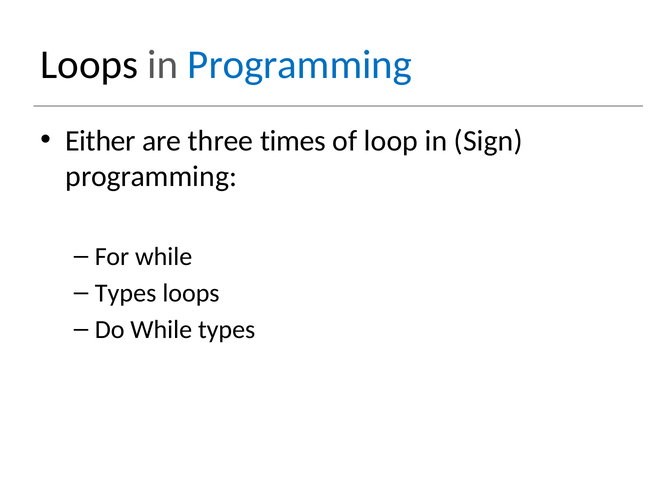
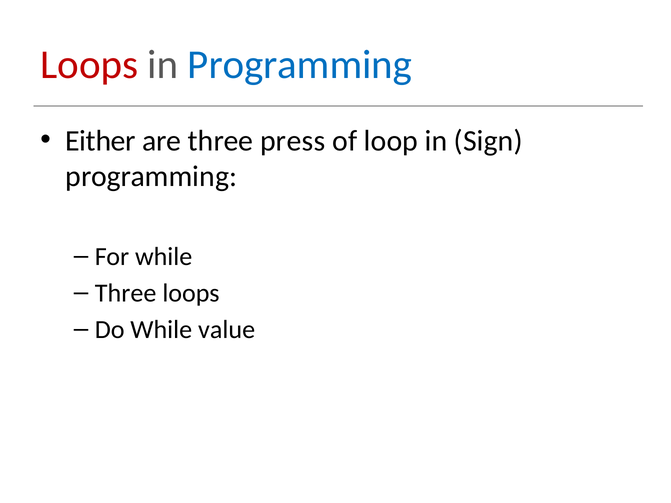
Loops at (89, 65) colour: black -> red
times: times -> press
Types at (126, 293): Types -> Three
While types: types -> value
